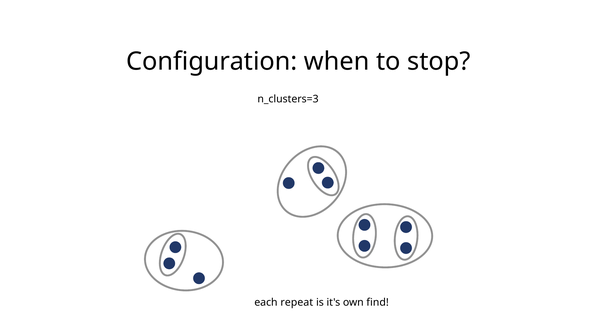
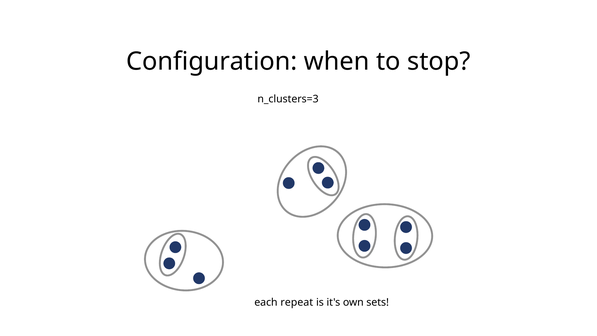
find: find -> sets
